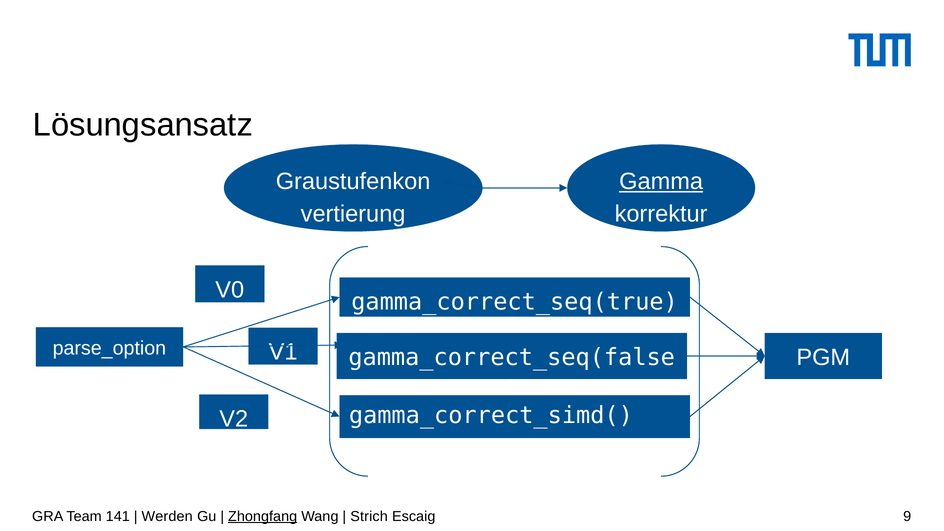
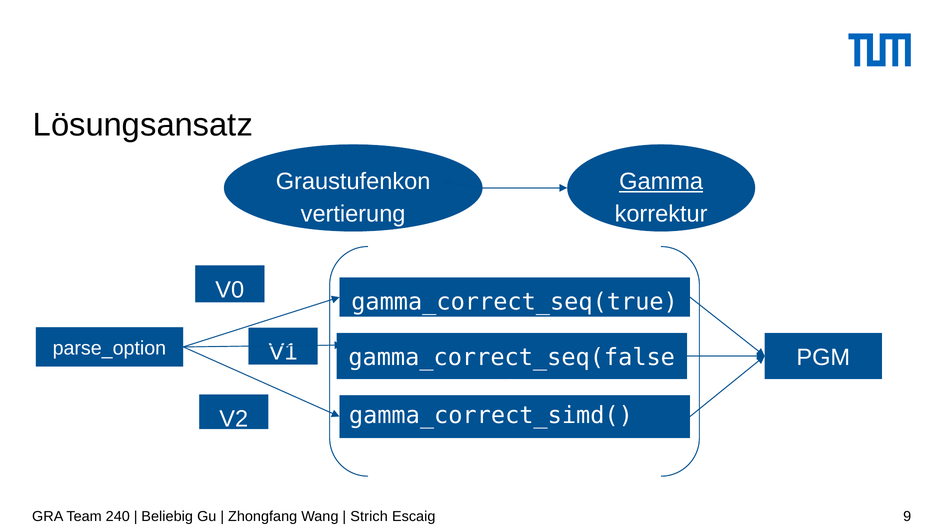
141: 141 -> 240
Werden: Werden -> Beliebig
Zhongfang underline: present -> none
